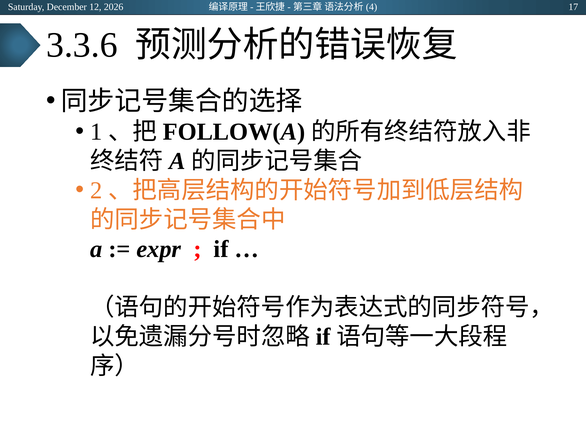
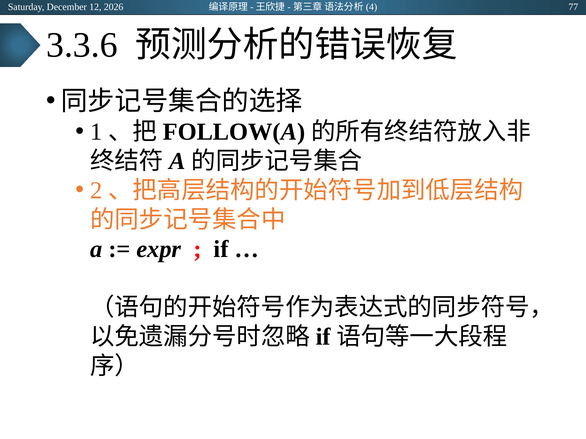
17: 17 -> 77
